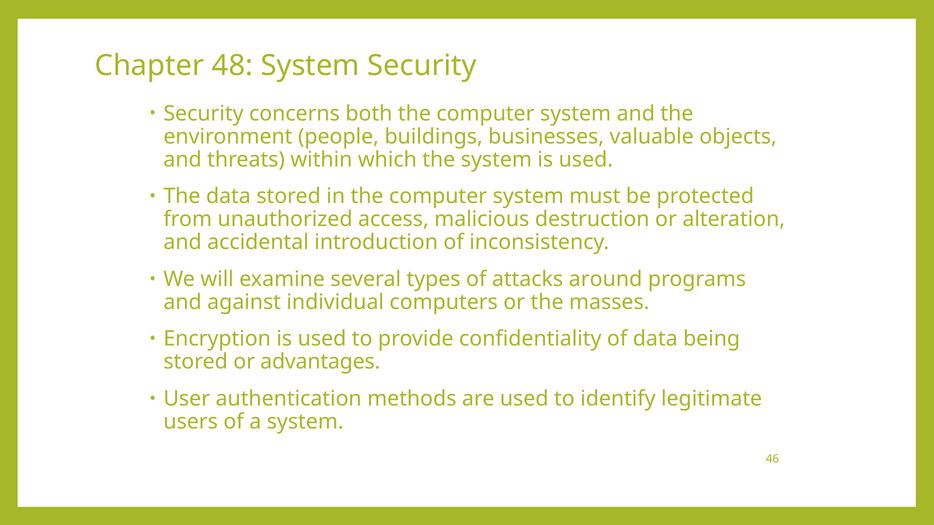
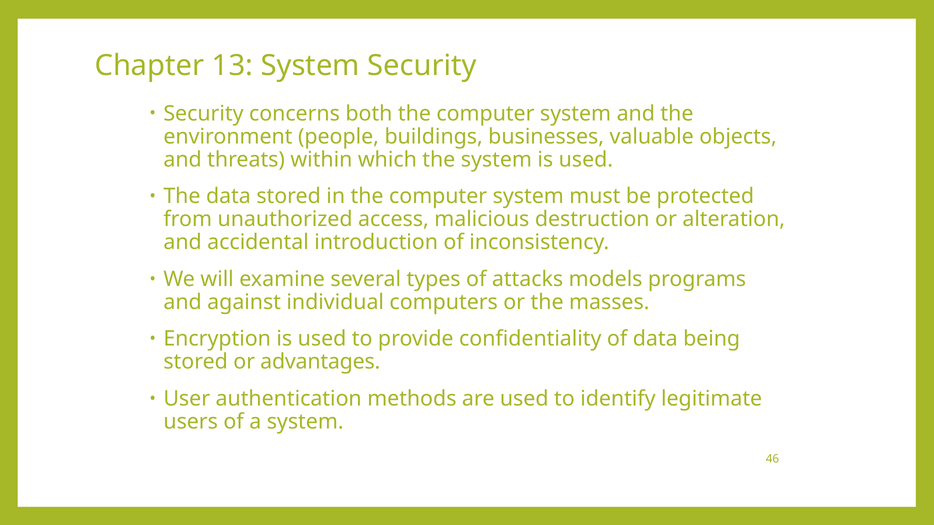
48: 48 -> 13
around: around -> models
